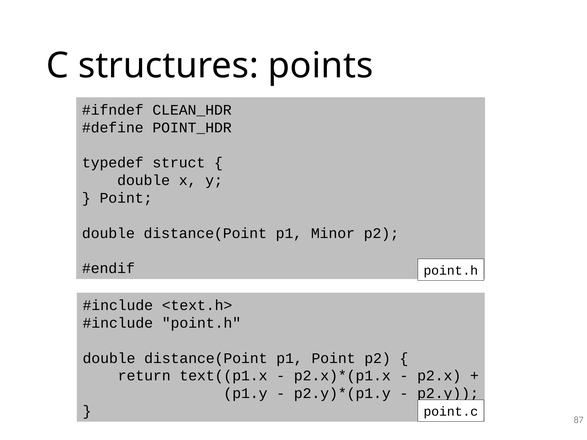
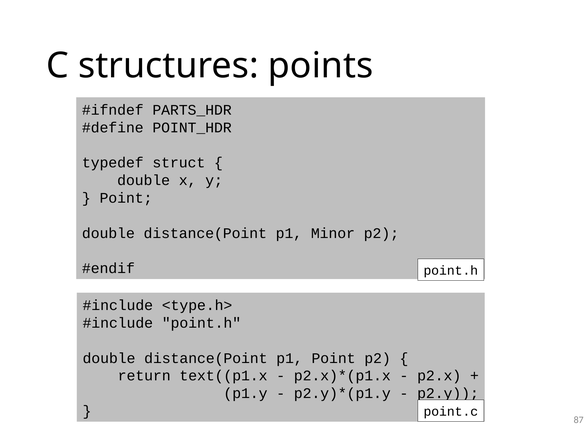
CLEAN_HDR: CLEAN_HDR -> PARTS_HDR
<text.h>: <text.h> -> <type.h>
